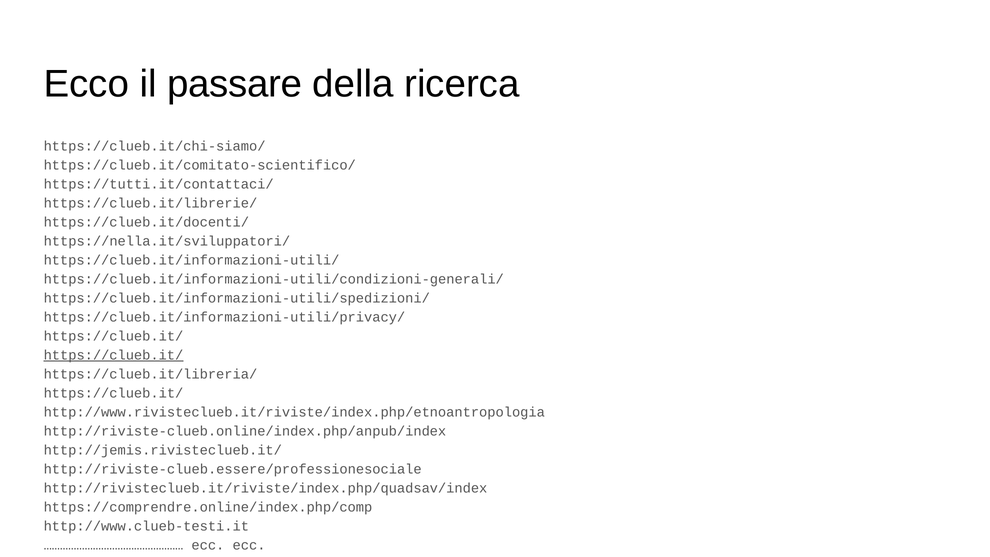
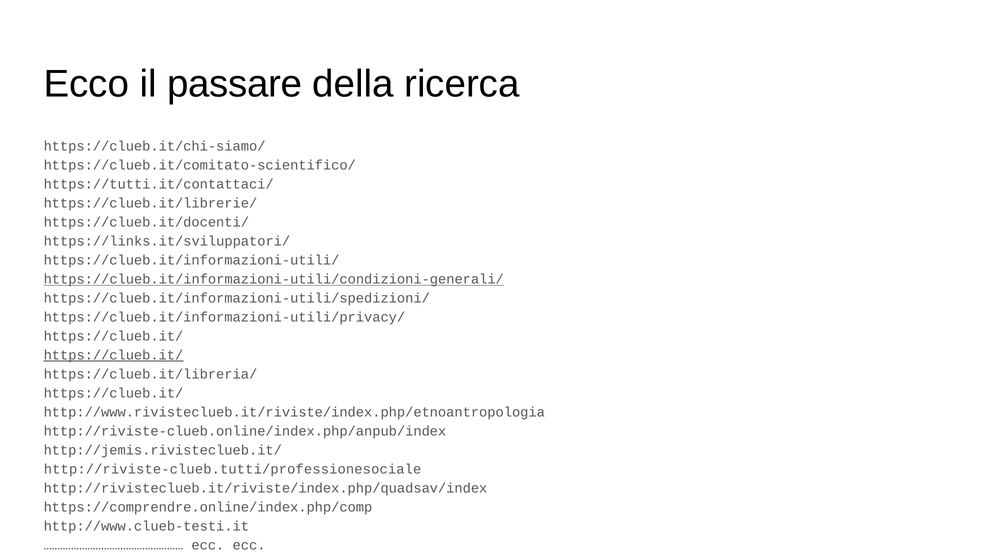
https://nella.it/sviluppatori/: https://nella.it/sviluppatori/ -> https://links.it/sviluppatori/
https://clueb.it/informazioni-utili/condizioni-generali/ underline: none -> present
http://riviste-clueb.essere/professionesociale: http://riviste-clueb.essere/professionesociale -> http://riviste-clueb.tutti/professionesociale
